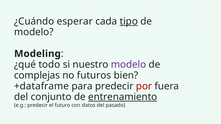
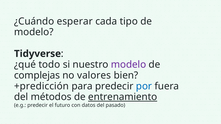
tipo underline: present -> none
Modeling: Modeling -> Tidyverse
futuros: futuros -> valores
+dataframe: +dataframe -> +predicción
por colour: red -> blue
conjunto: conjunto -> métodos
